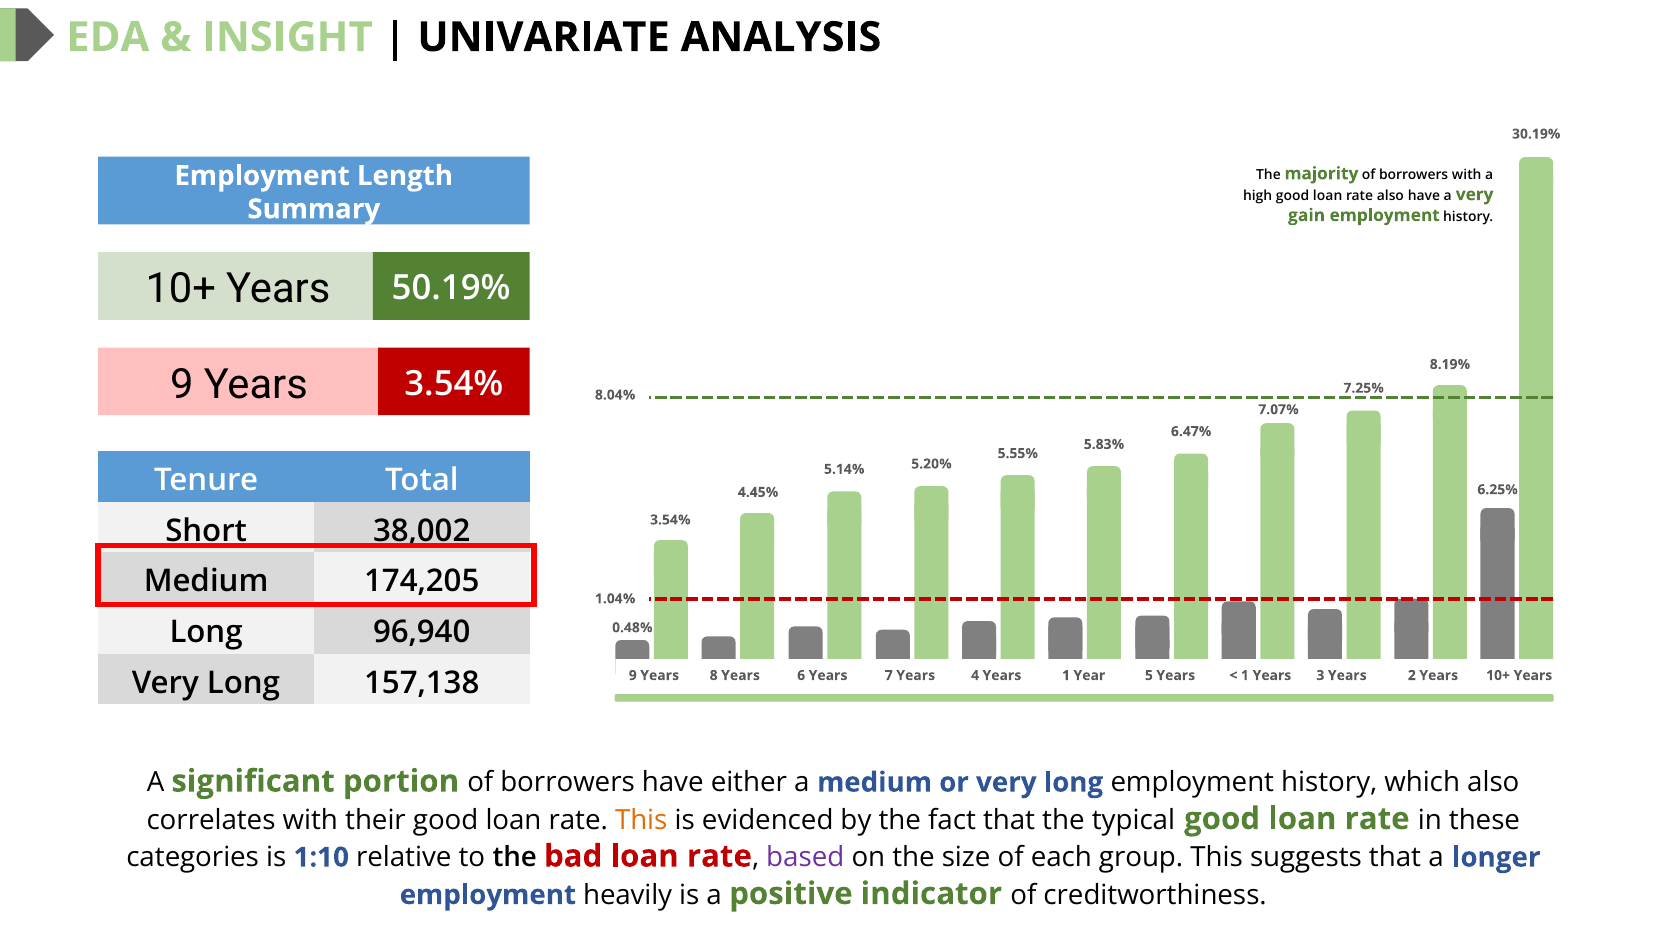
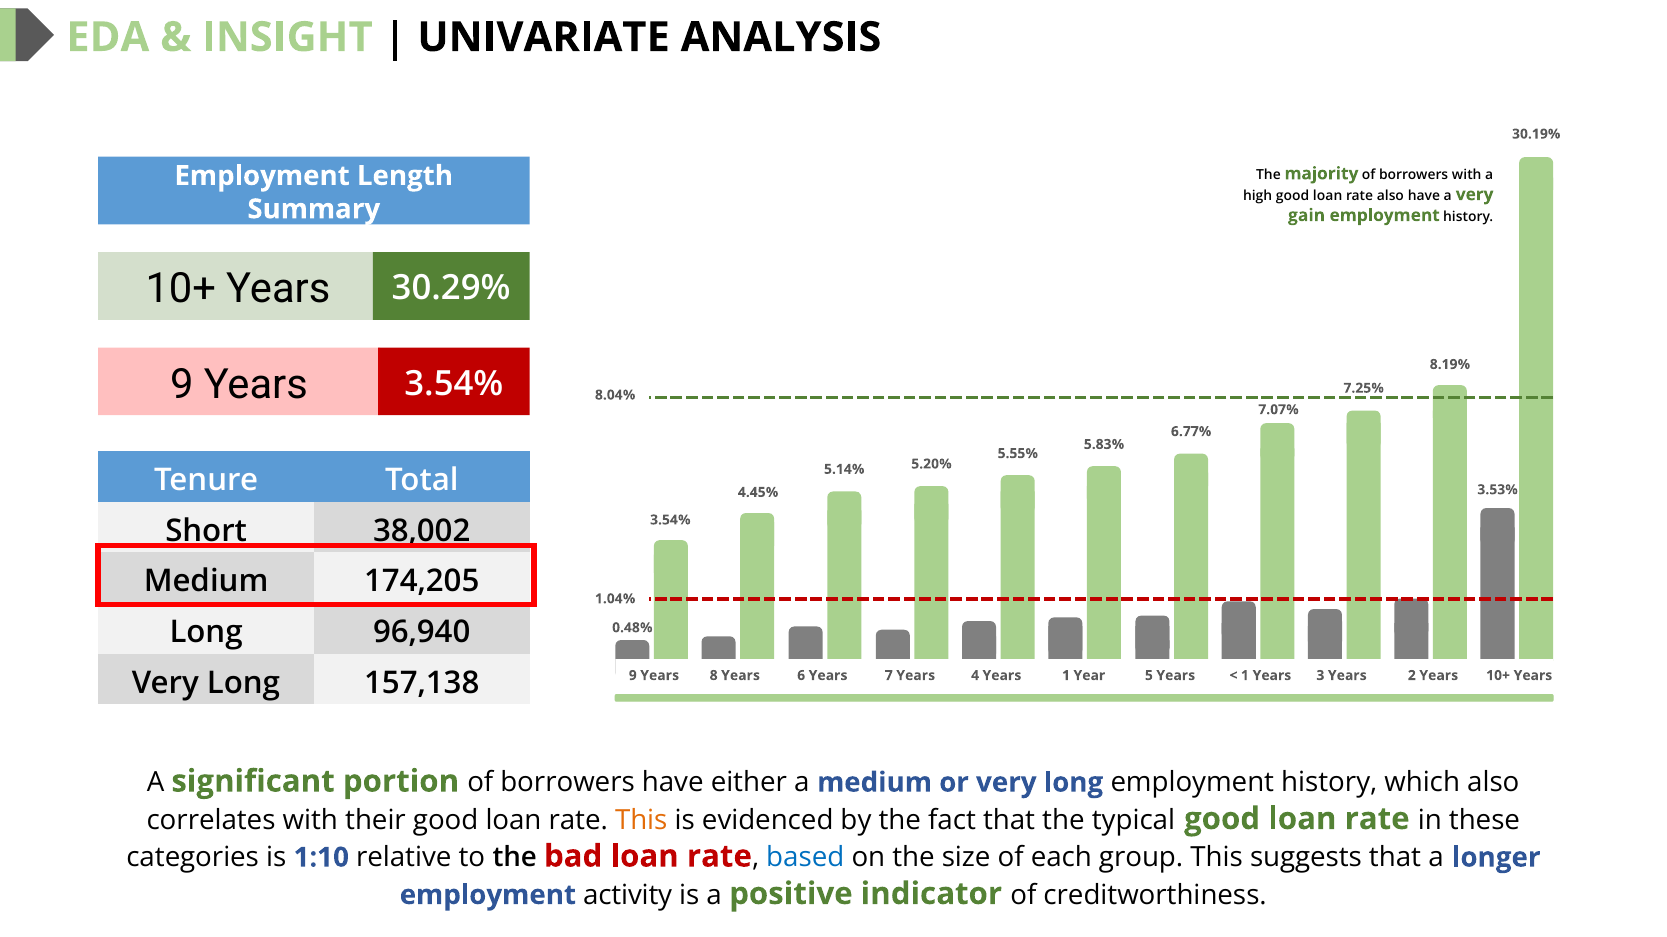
50.19%: 50.19% -> 30.29%
6.47%: 6.47% -> 6.77%
6.25%: 6.25% -> 3.53%
based colour: purple -> blue
heavily: heavily -> activity
